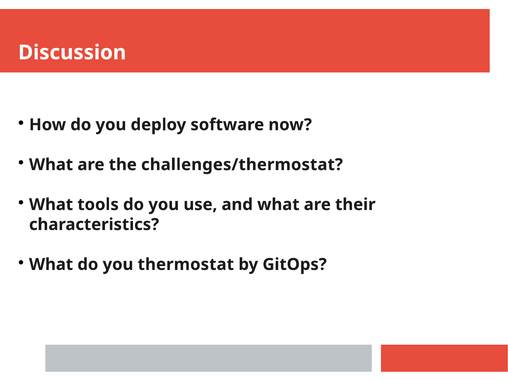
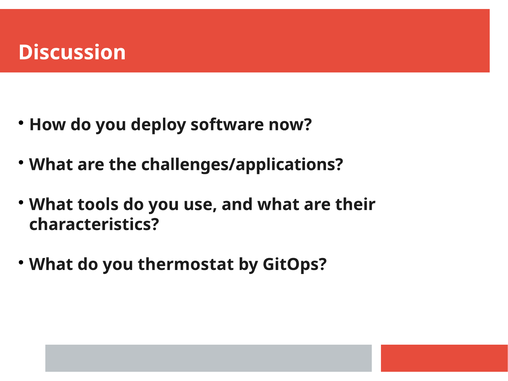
challenges/thermostat: challenges/thermostat -> challenges/applications
